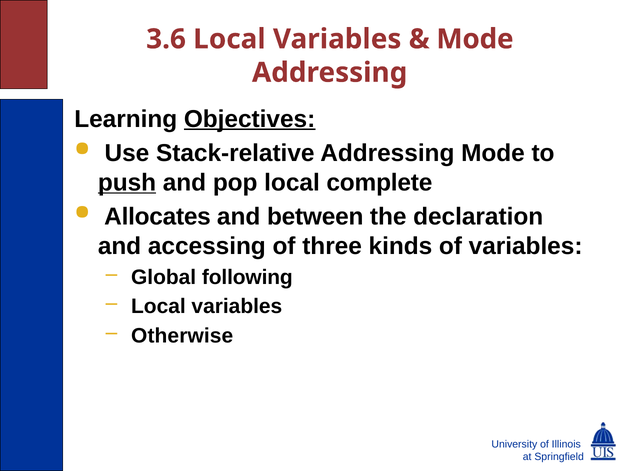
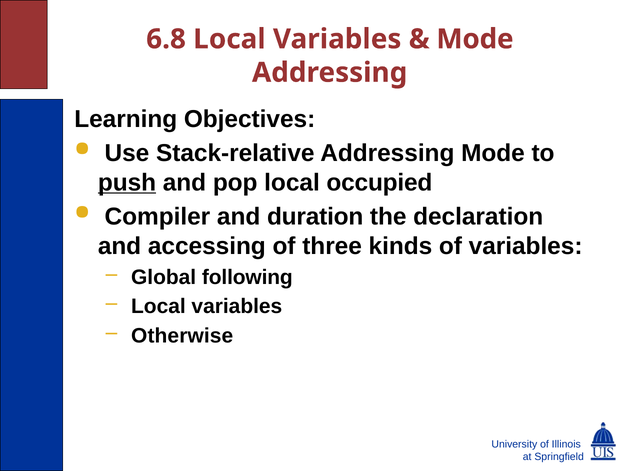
3.6: 3.6 -> 6.8
Objectives underline: present -> none
complete: complete -> occupied
Allocates: Allocates -> Compiler
between: between -> duration
